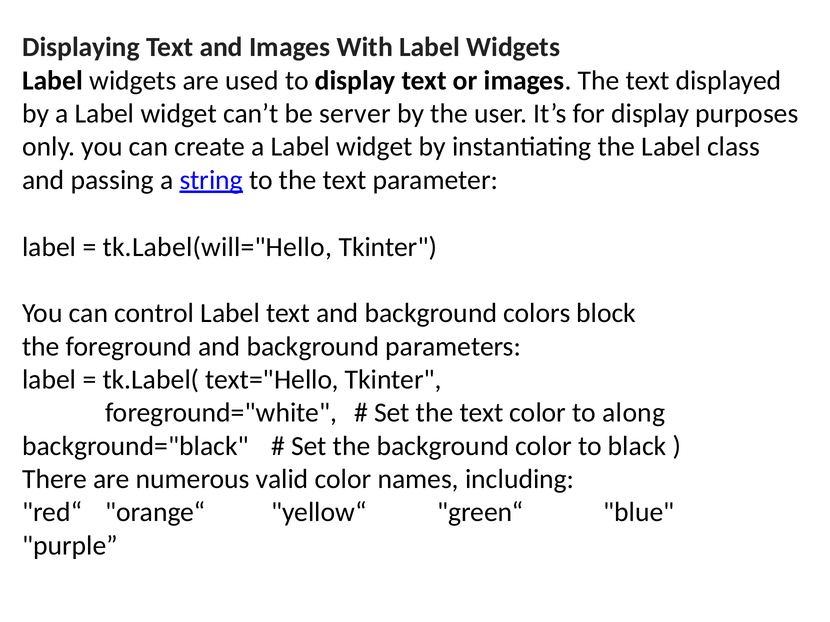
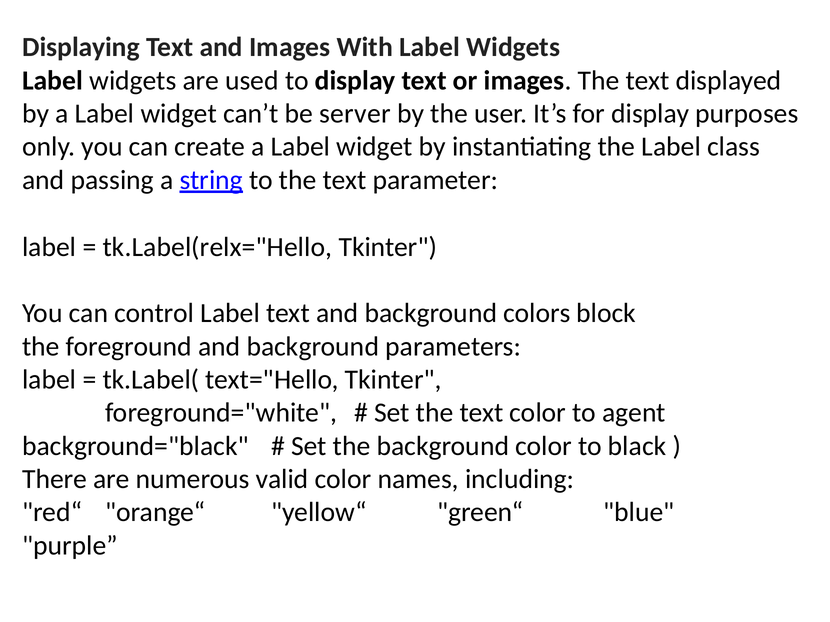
tk.Label(will="Hello: tk.Label(will="Hello -> tk.Label(relx="Hello
along: along -> agent
